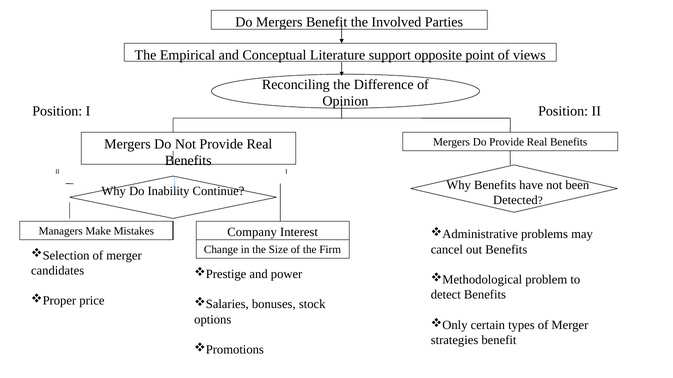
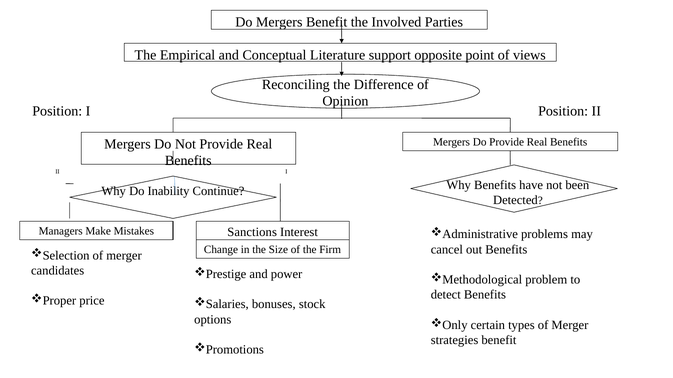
Company: Company -> Sanctions
